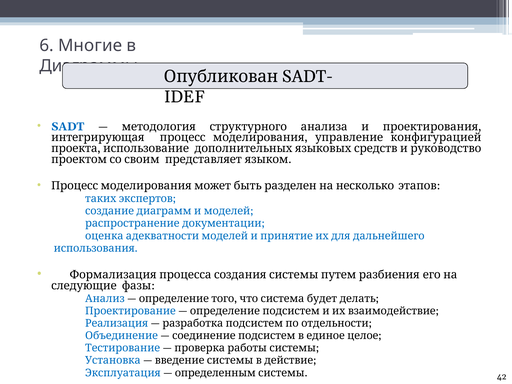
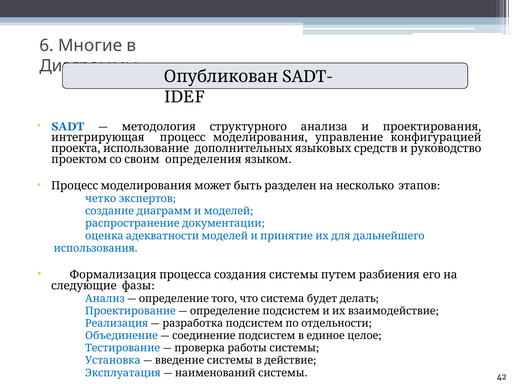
представляет: представляет -> определения
таких: таких -> четко
определенным: определенным -> наименований
